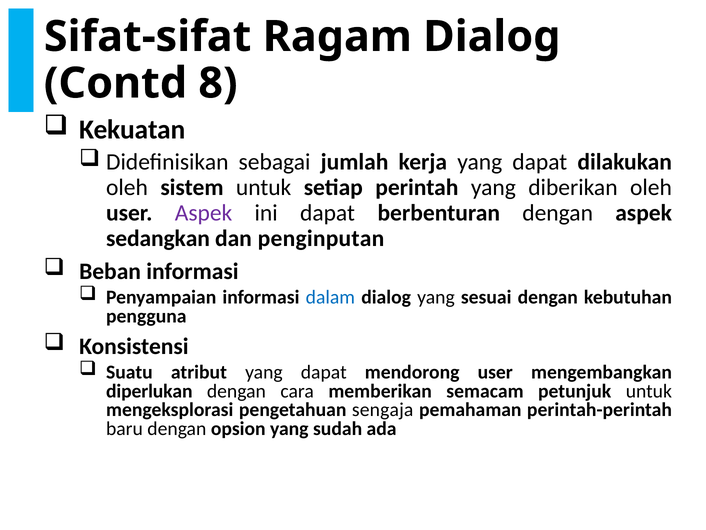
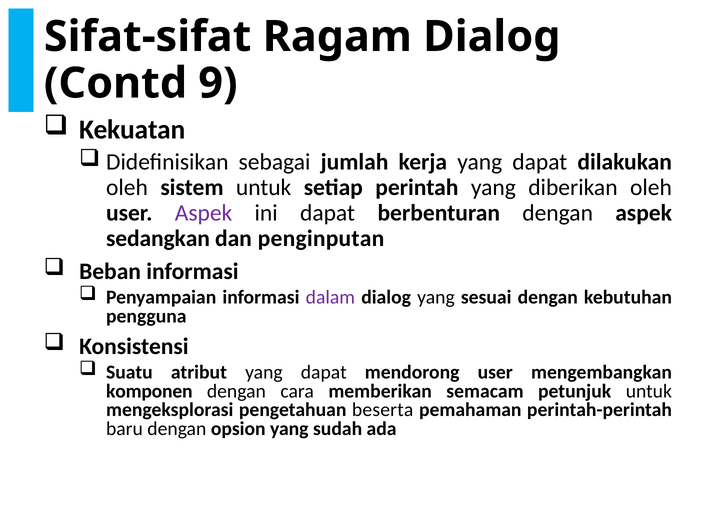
8: 8 -> 9
dalam colour: blue -> purple
diperlukan: diperlukan -> komponen
sengaja: sengaja -> beserta
